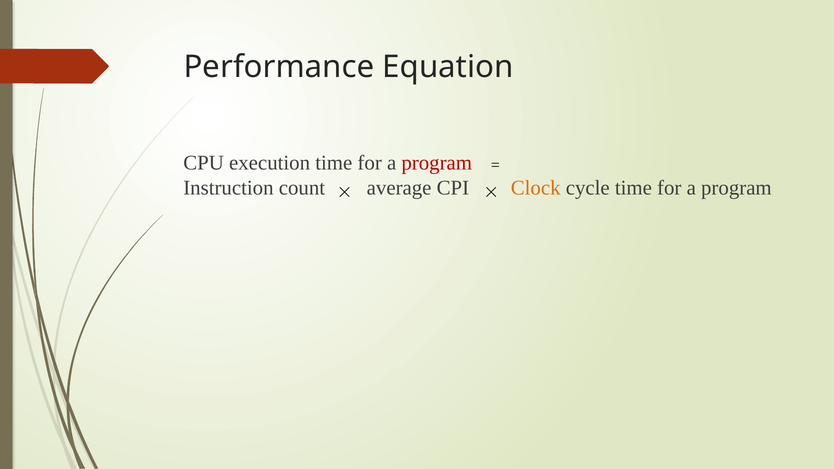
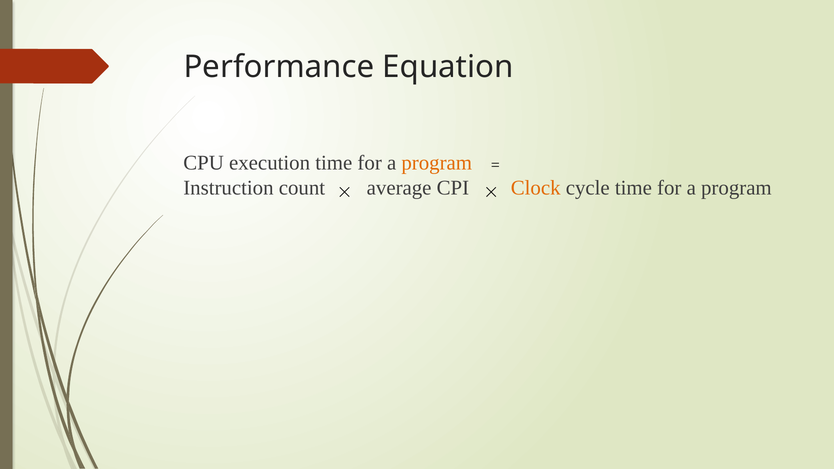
program at (437, 163) colour: red -> orange
